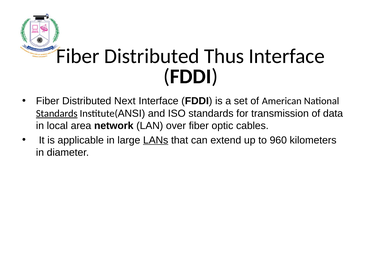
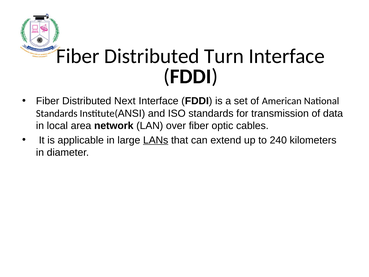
Thus: Thus -> Turn
Standards at (57, 113) underline: present -> none
960: 960 -> 240
